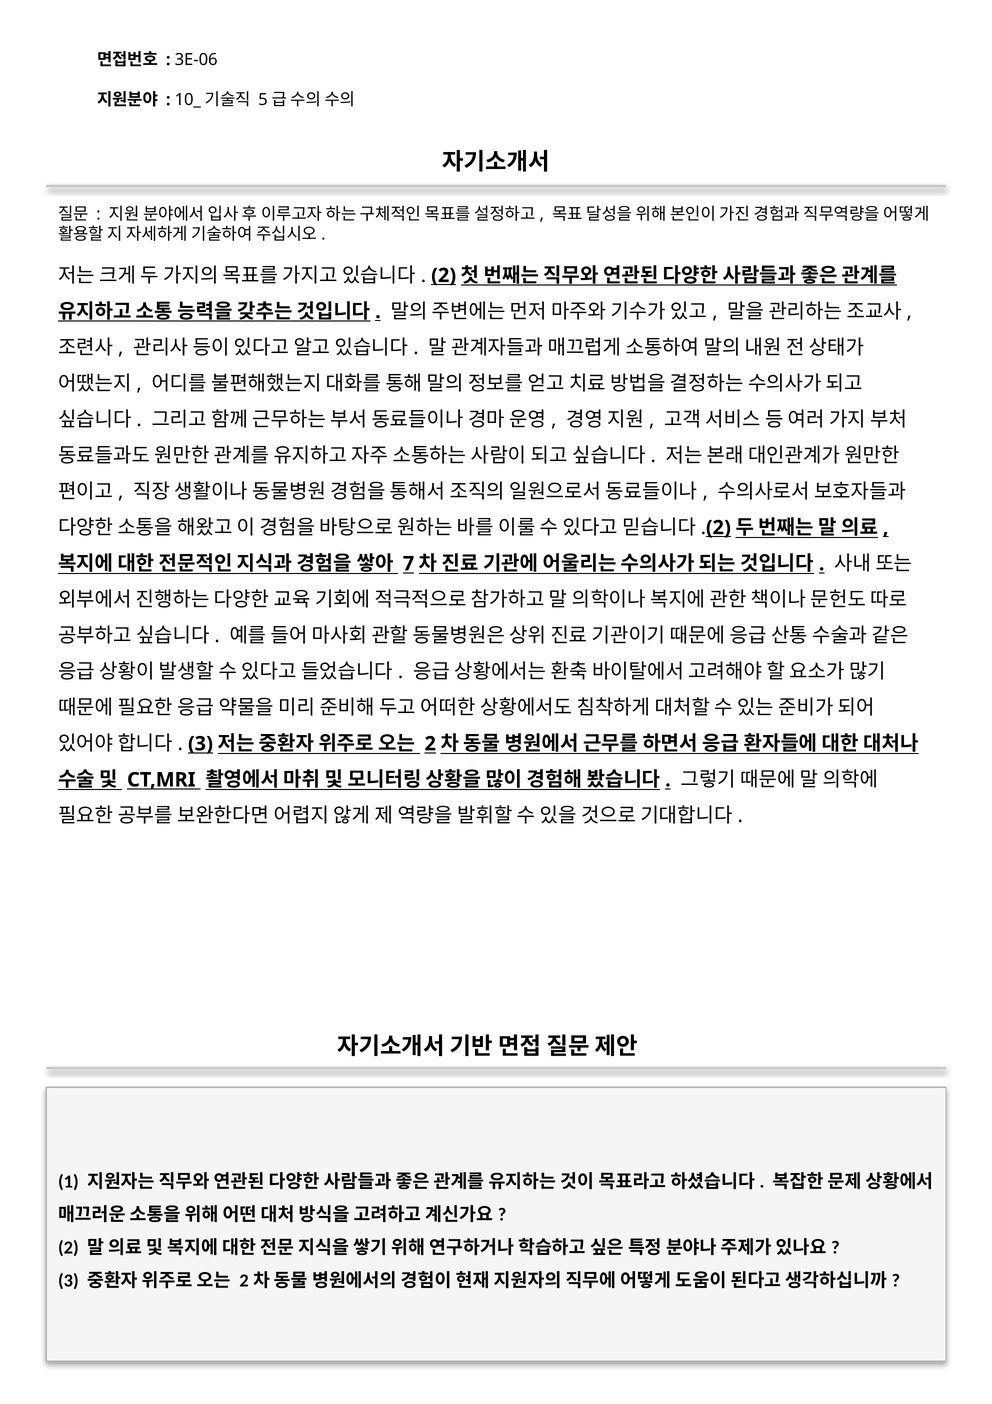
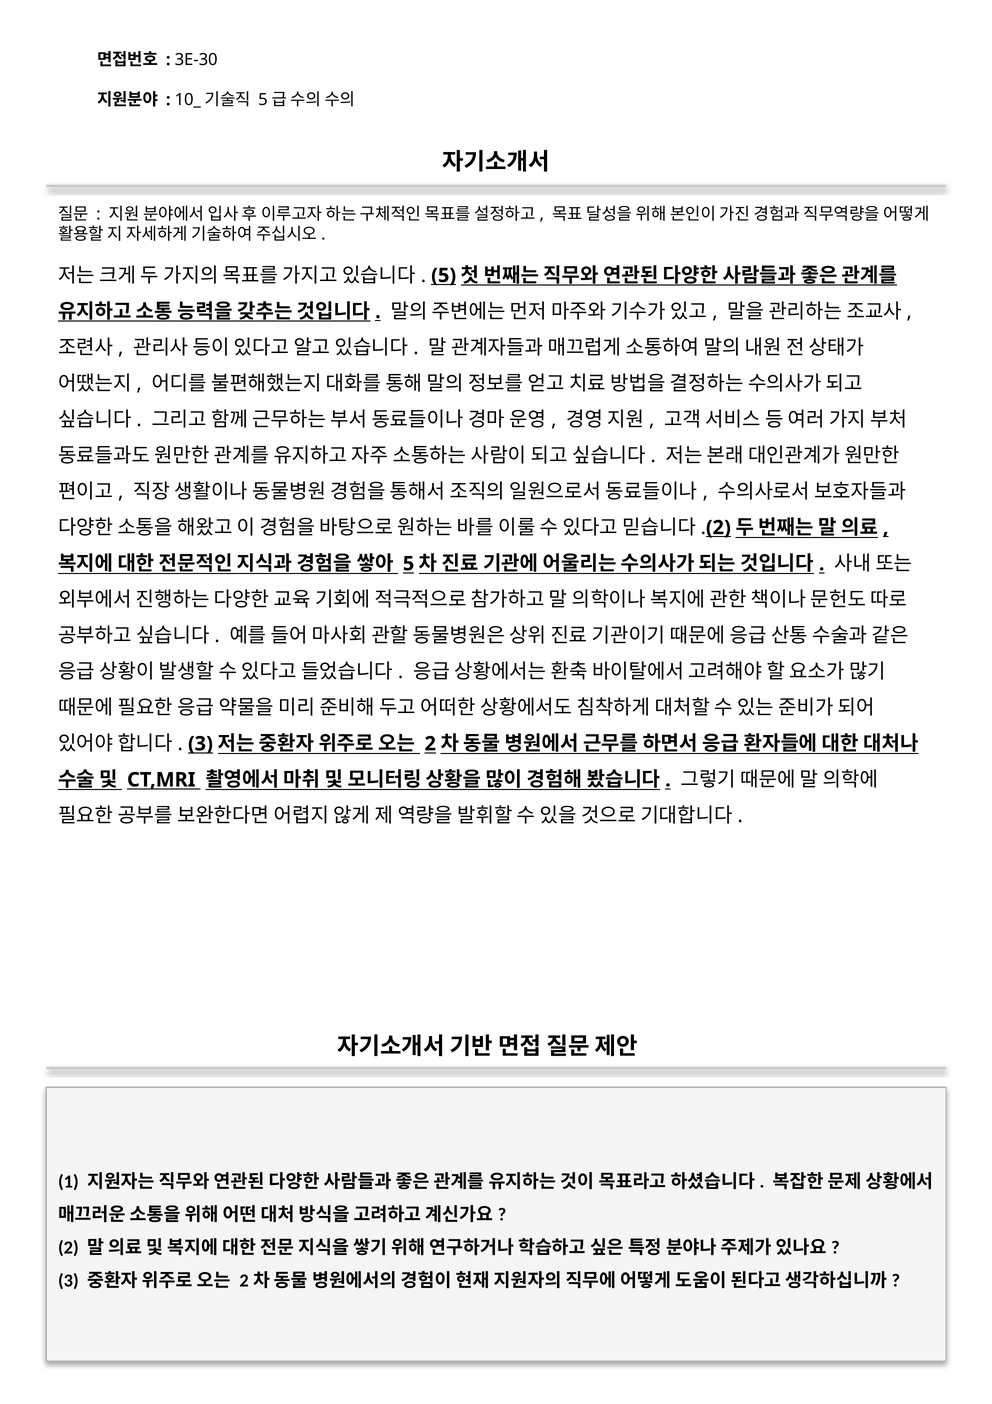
3E-06: 3E-06 -> 3E-30
2 at (444, 275): 2 -> 5
7 at (409, 563): 7 -> 5
